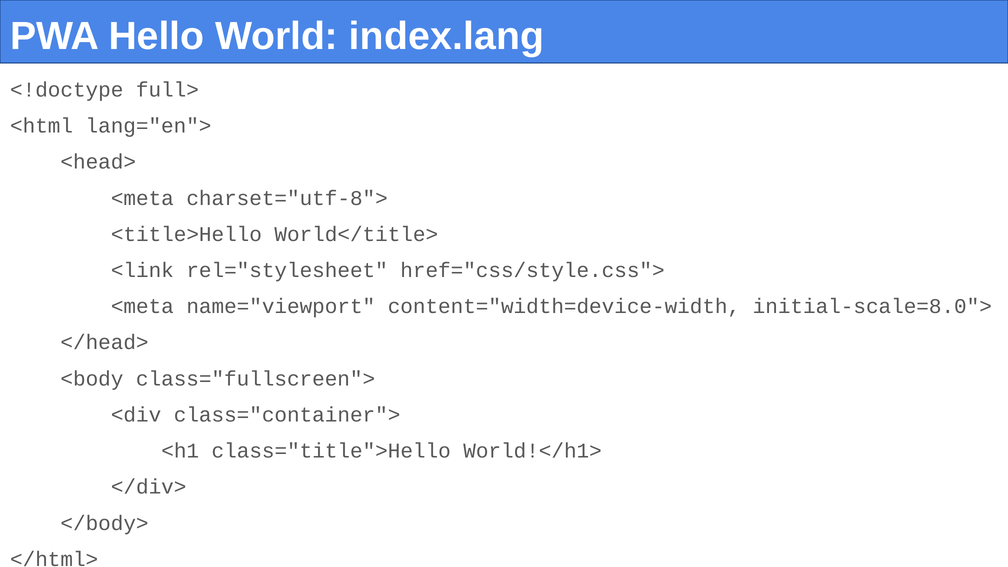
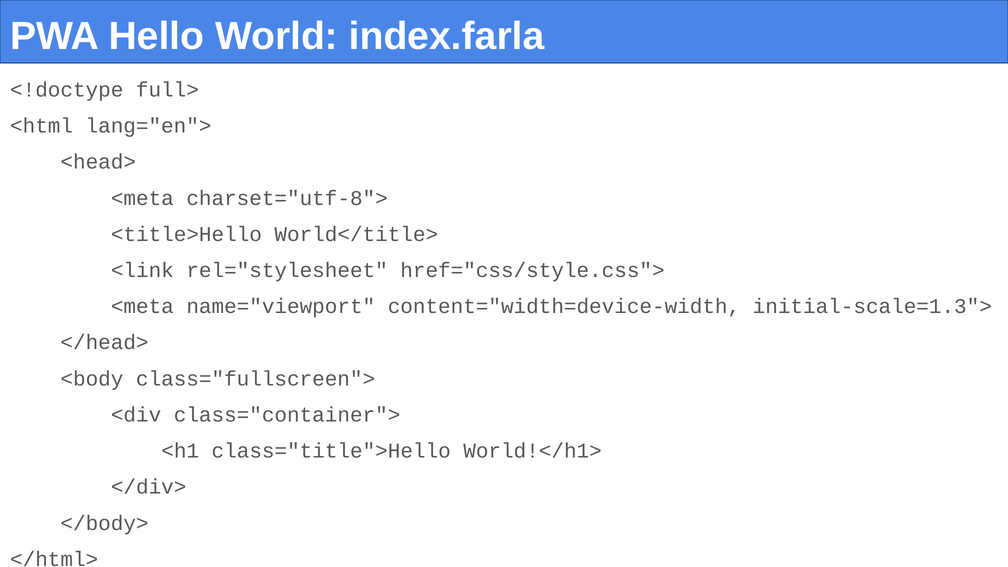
index.lang: index.lang -> index.farla
initial-scale=8.0">: initial-scale=8.0"> -> initial-scale=1.3">
